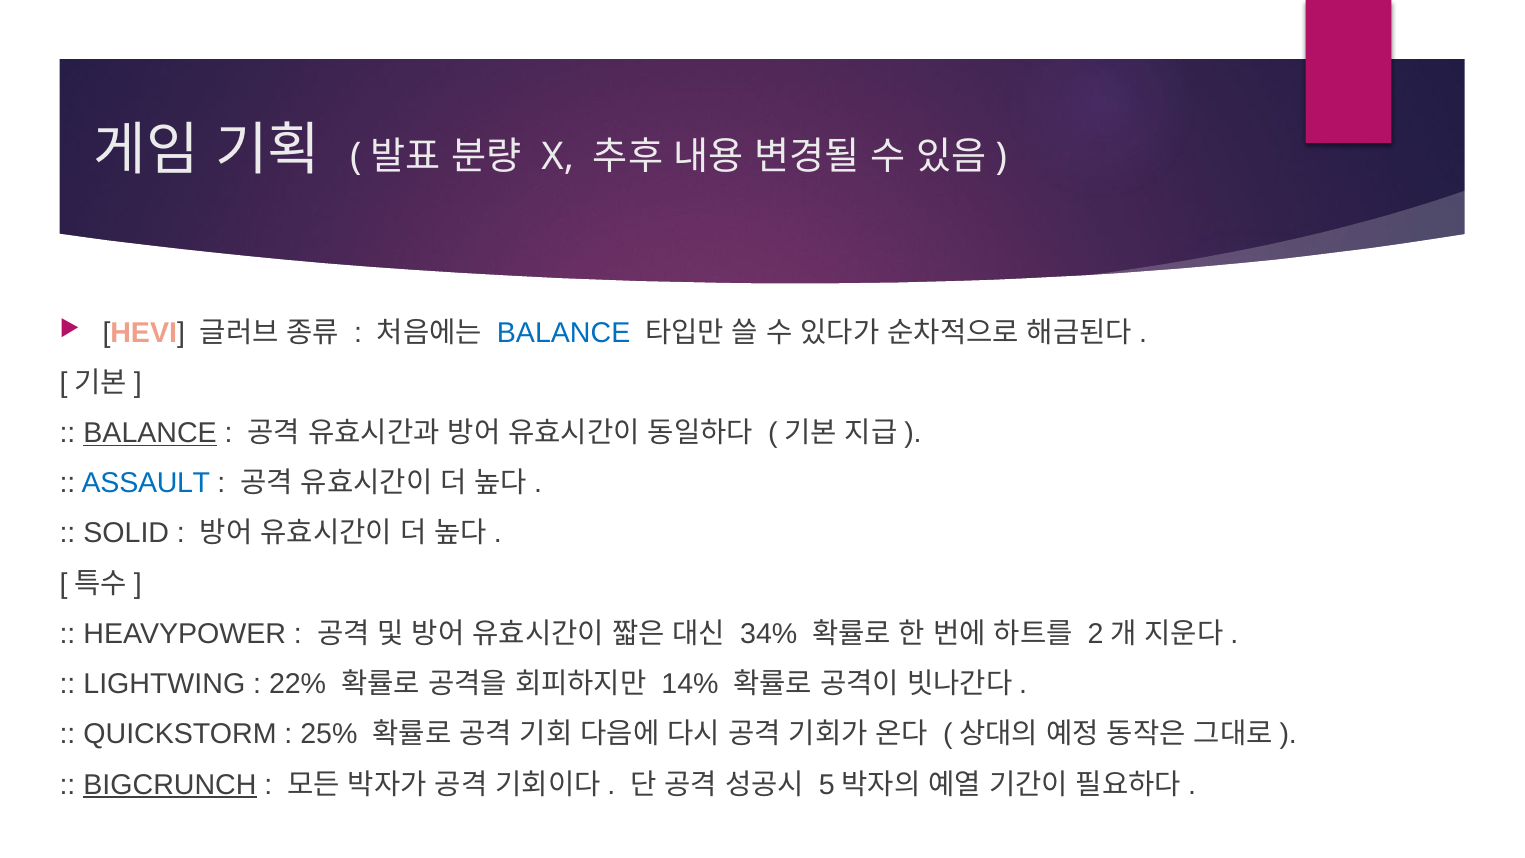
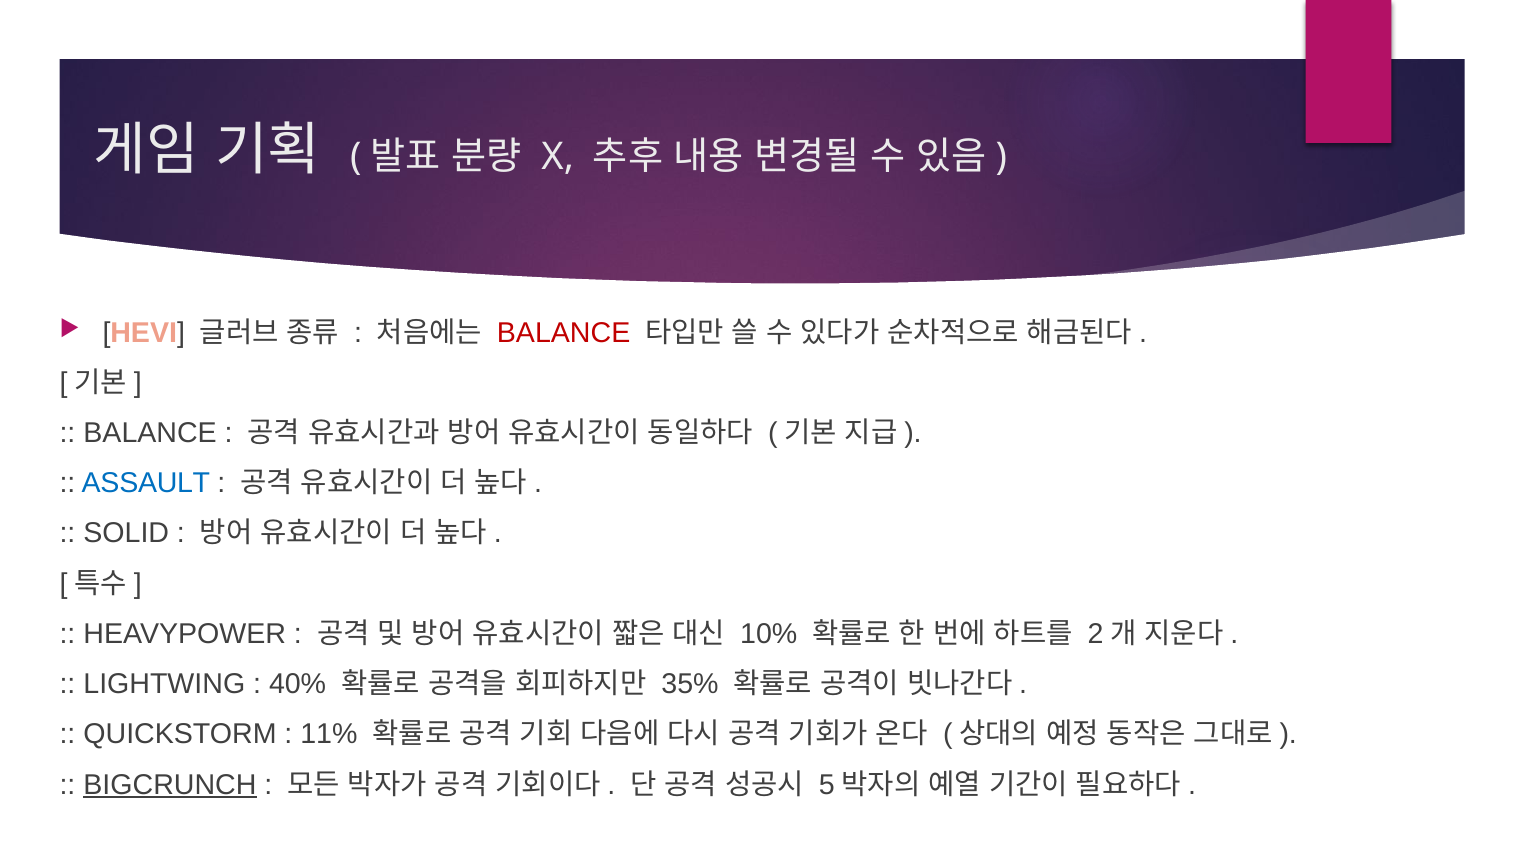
BALANCE at (564, 333) colour: blue -> red
BALANCE at (150, 433) underline: present -> none
34%: 34% -> 10%
22%: 22% -> 40%
14%: 14% -> 35%
25%: 25% -> 11%
